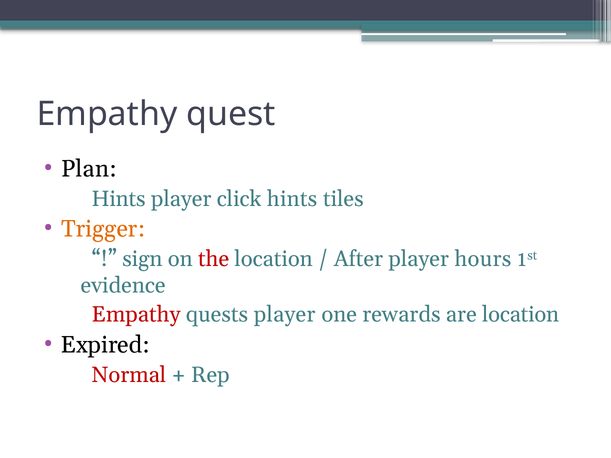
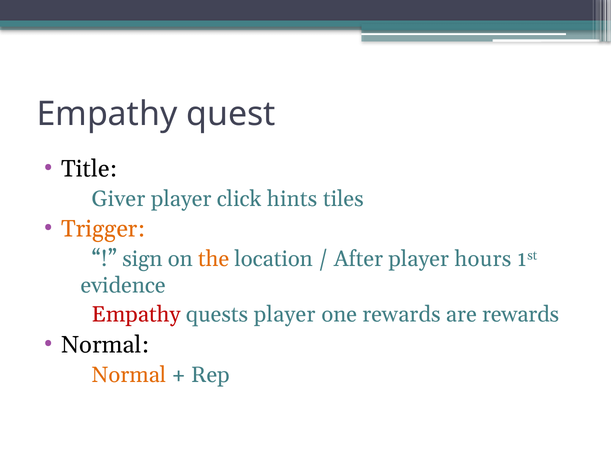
Plan: Plan -> Title
Hints at (119, 199): Hints -> Giver
the colour: red -> orange
are location: location -> rewards
Expired at (105, 345): Expired -> Normal
Normal at (129, 375) colour: red -> orange
